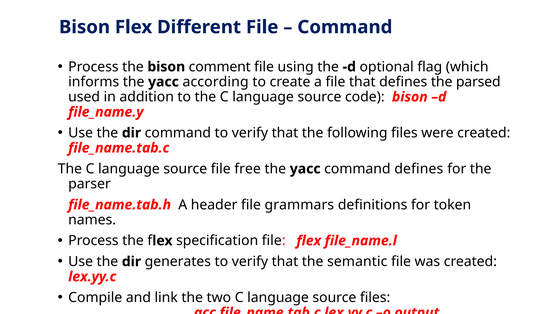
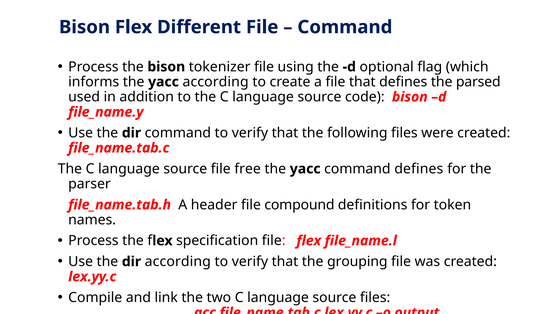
comment: comment -> tokenizer
grammars: grammars -> compound
dir generates: generates -> according
semantic: semantic -> grouping
